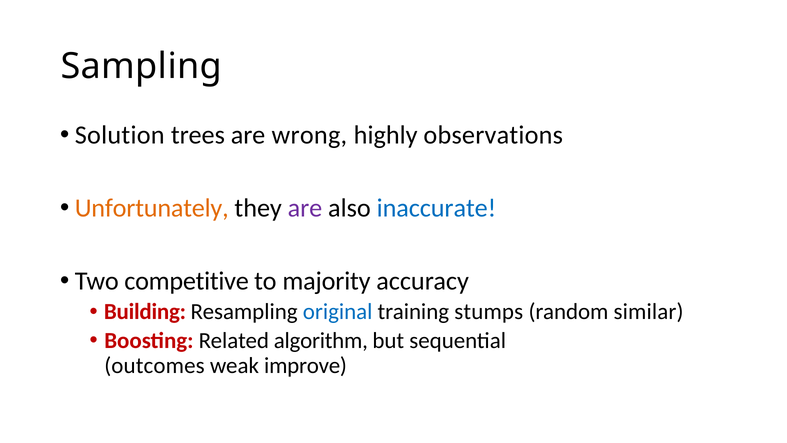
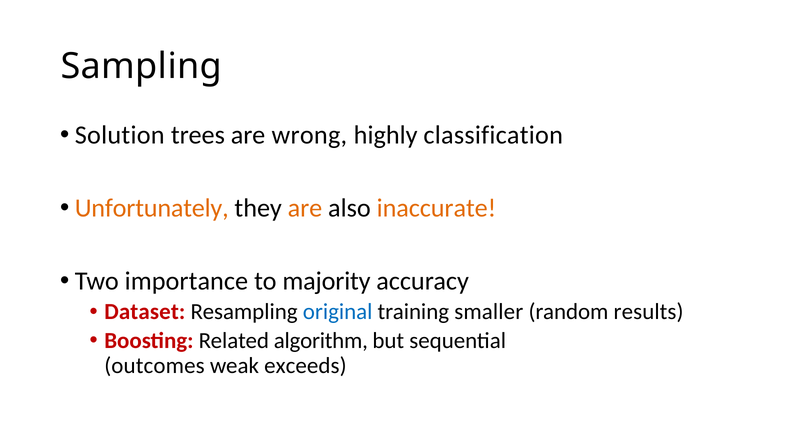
observations: observations -> classification
are at (305, 208) colour: purple -> orange
inaccurate colour: blue -> orange
competitive: competitive -> importance
Building: Building -> Dataset
stumps: stumps -> smaller
similar: similar -> results
improve: improve -> exceeds
